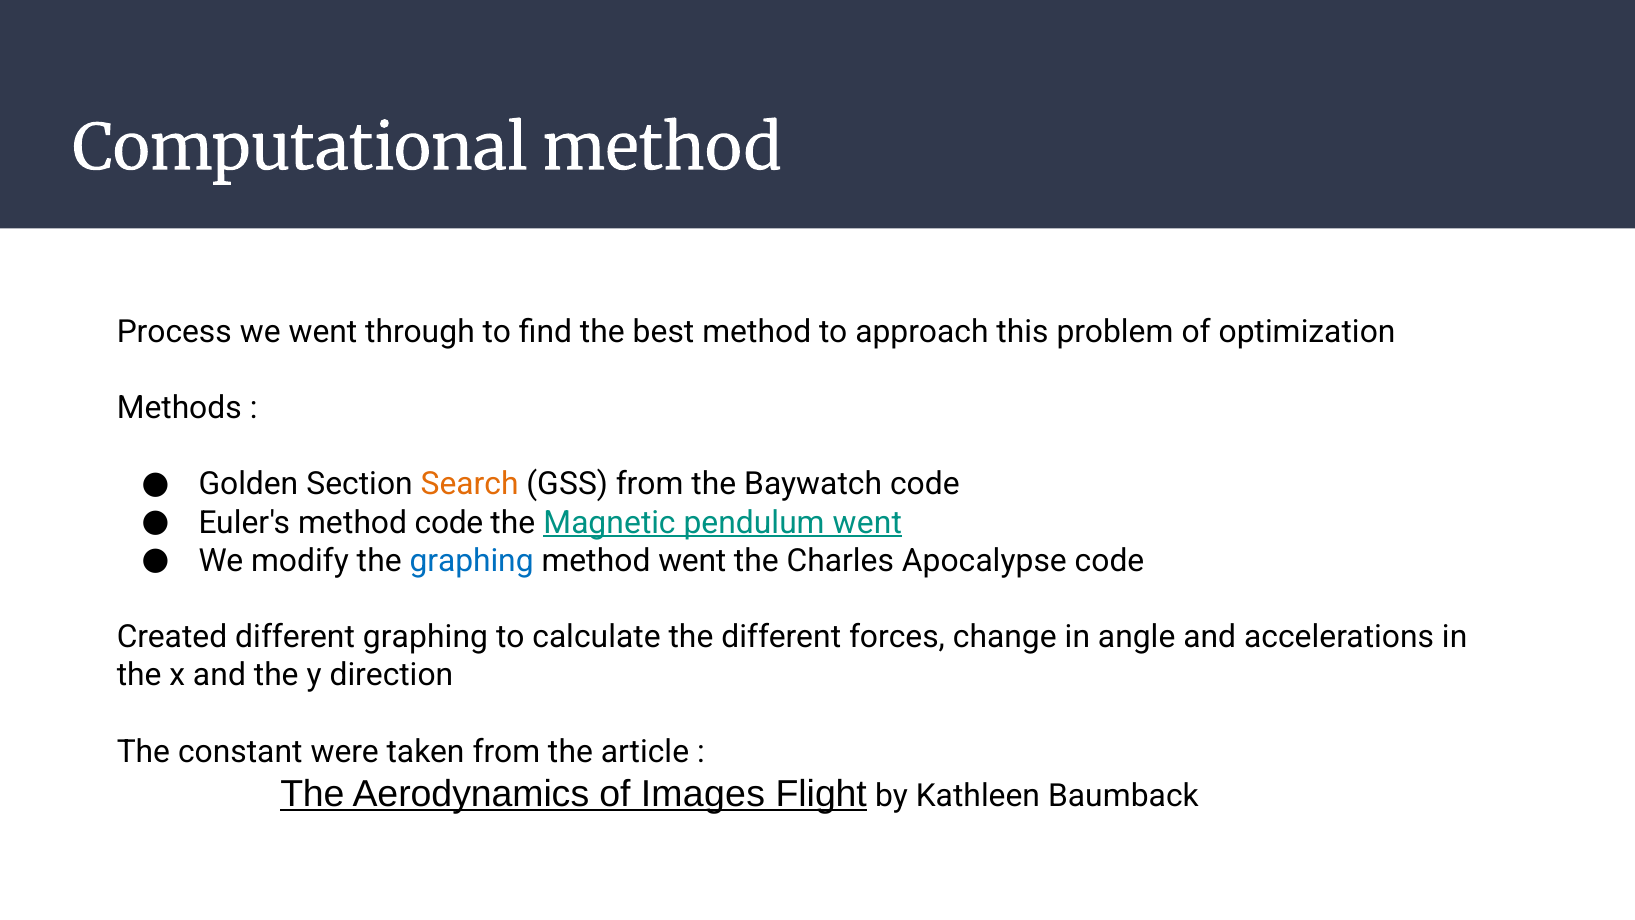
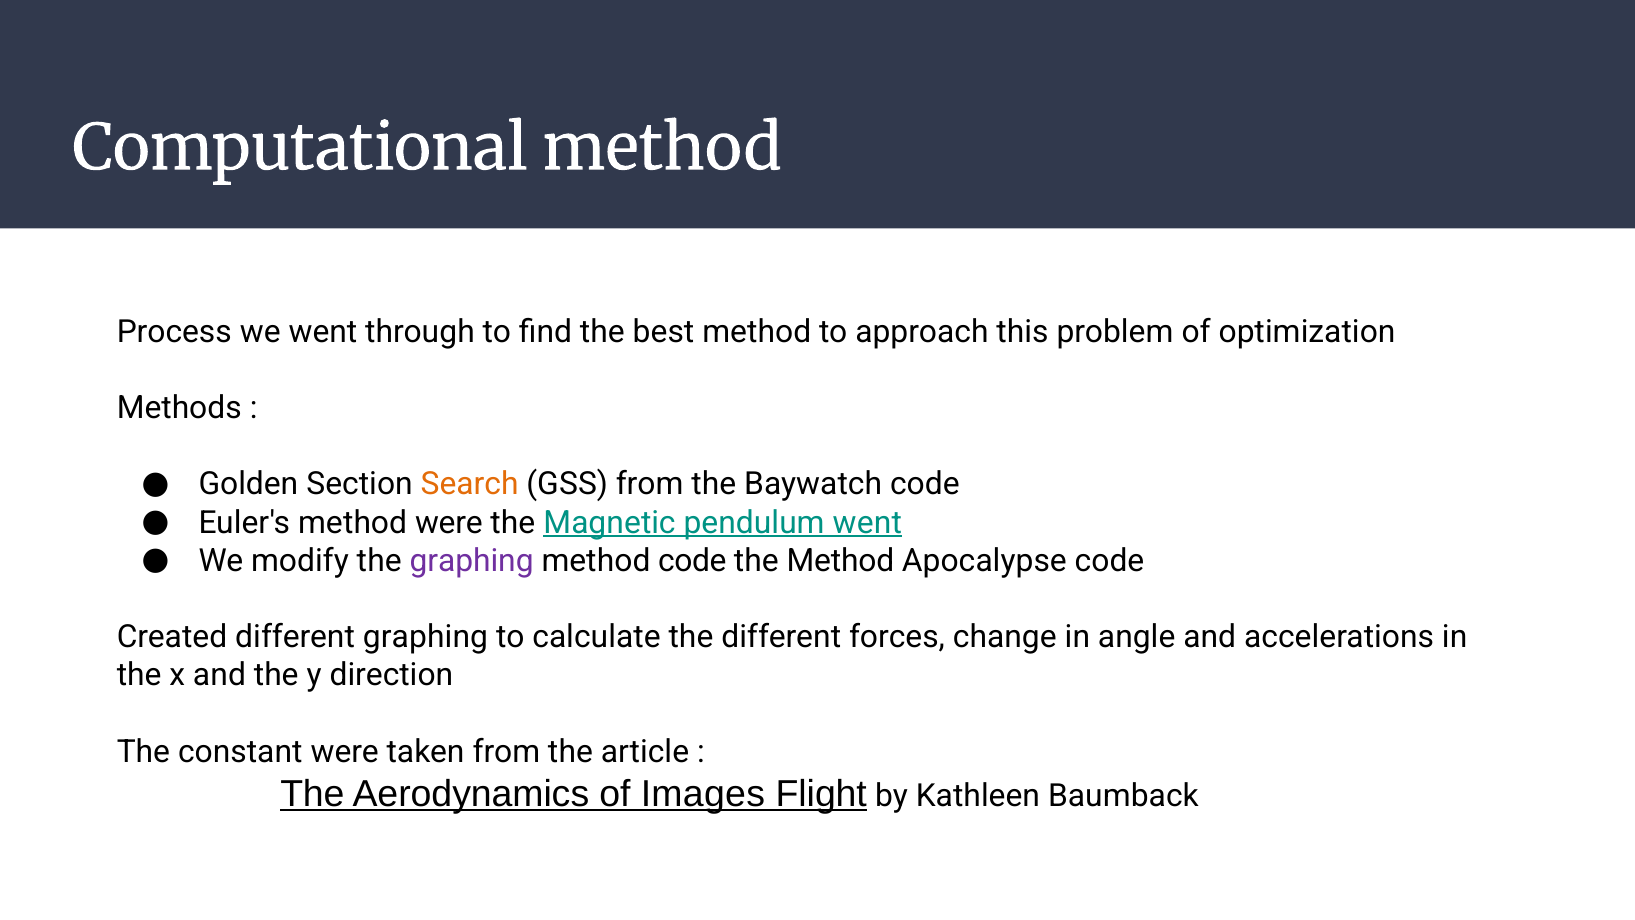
method code: code -> were
graphing at (472, 561) colour: blue -> purple
method went: went -> code
the Charles: Charles -> Method
